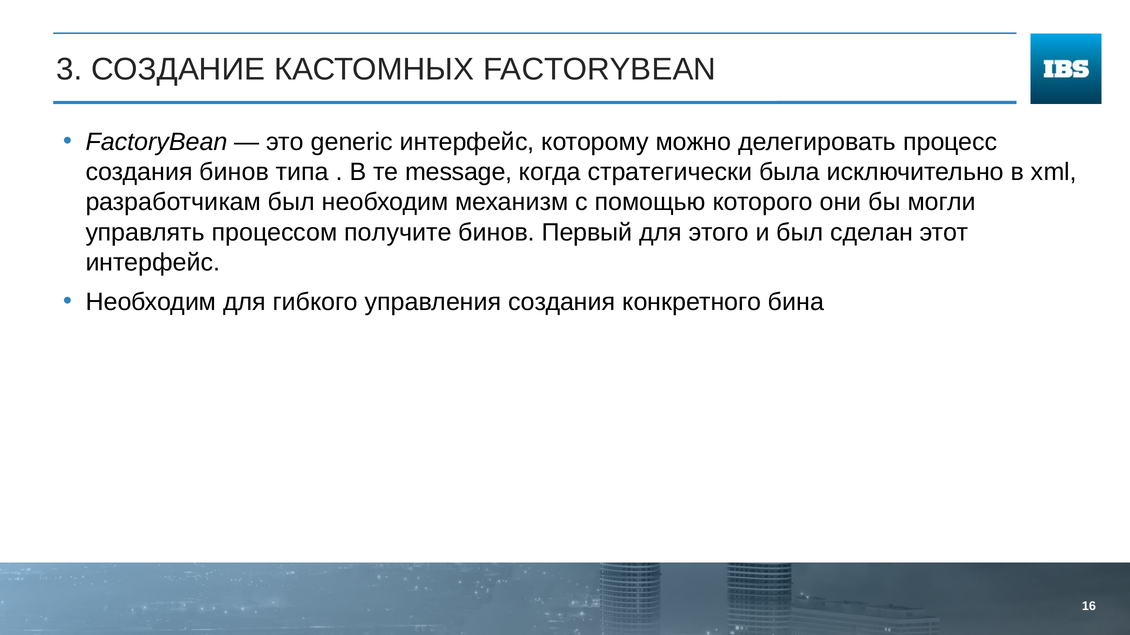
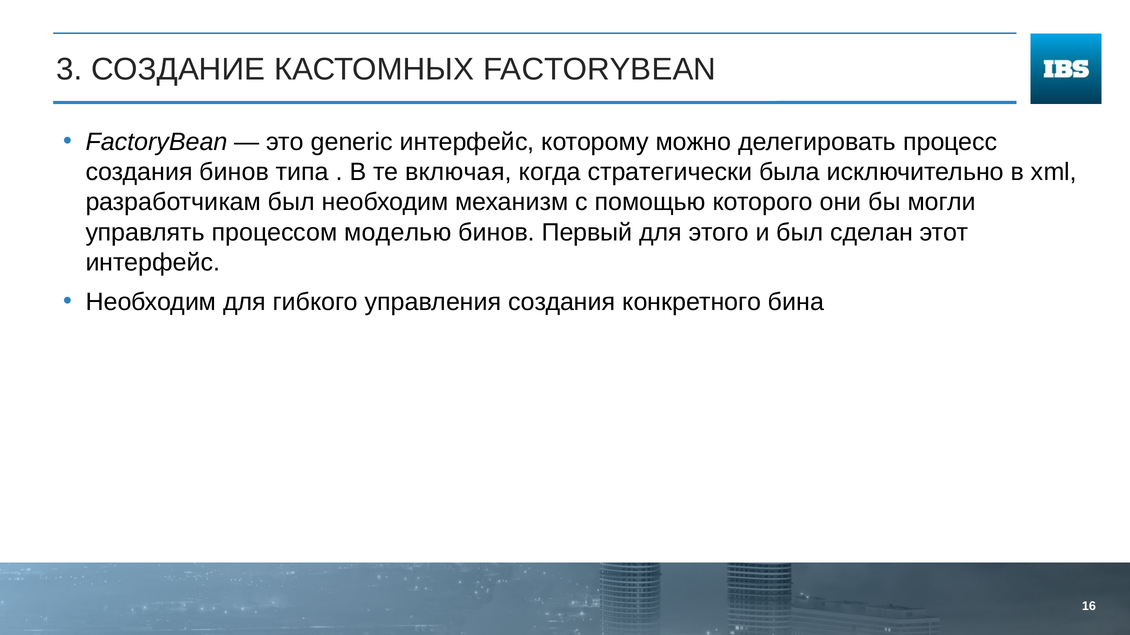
message: message -> включая
получите: получите -> моделью
